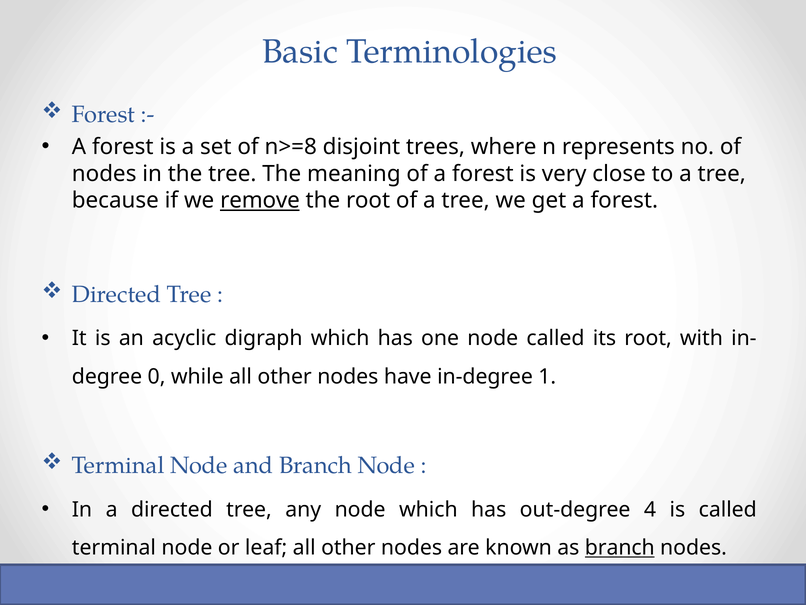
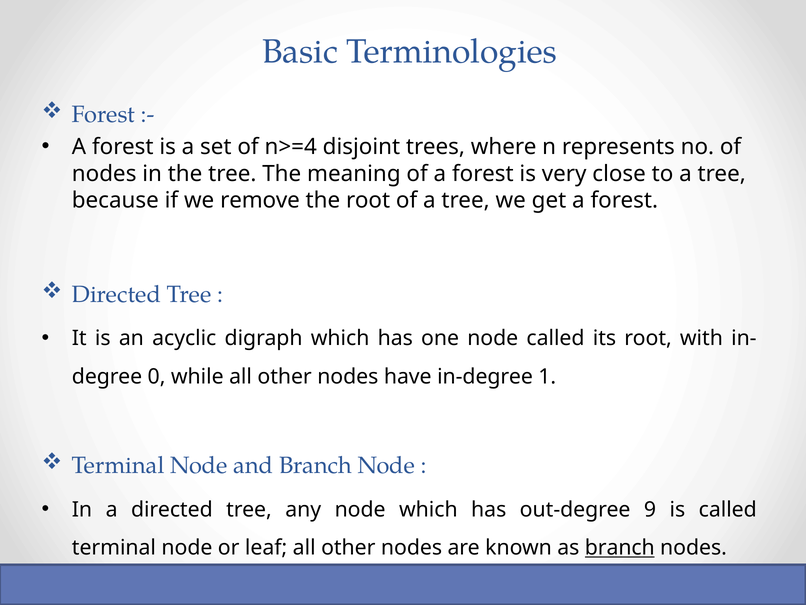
n>=8: n>=8 -> n>=4
remove underline: present -> none
4: 4 -> 9
